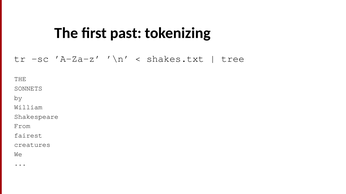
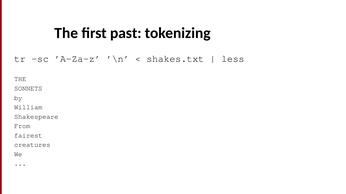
tree: tree -> less
